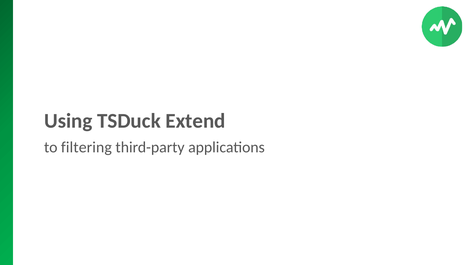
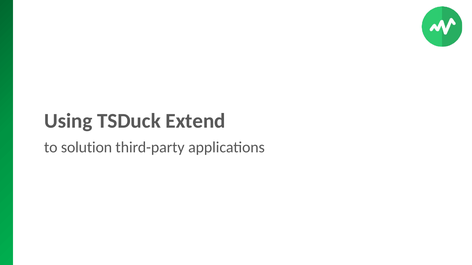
filtering: filtering -> solution
